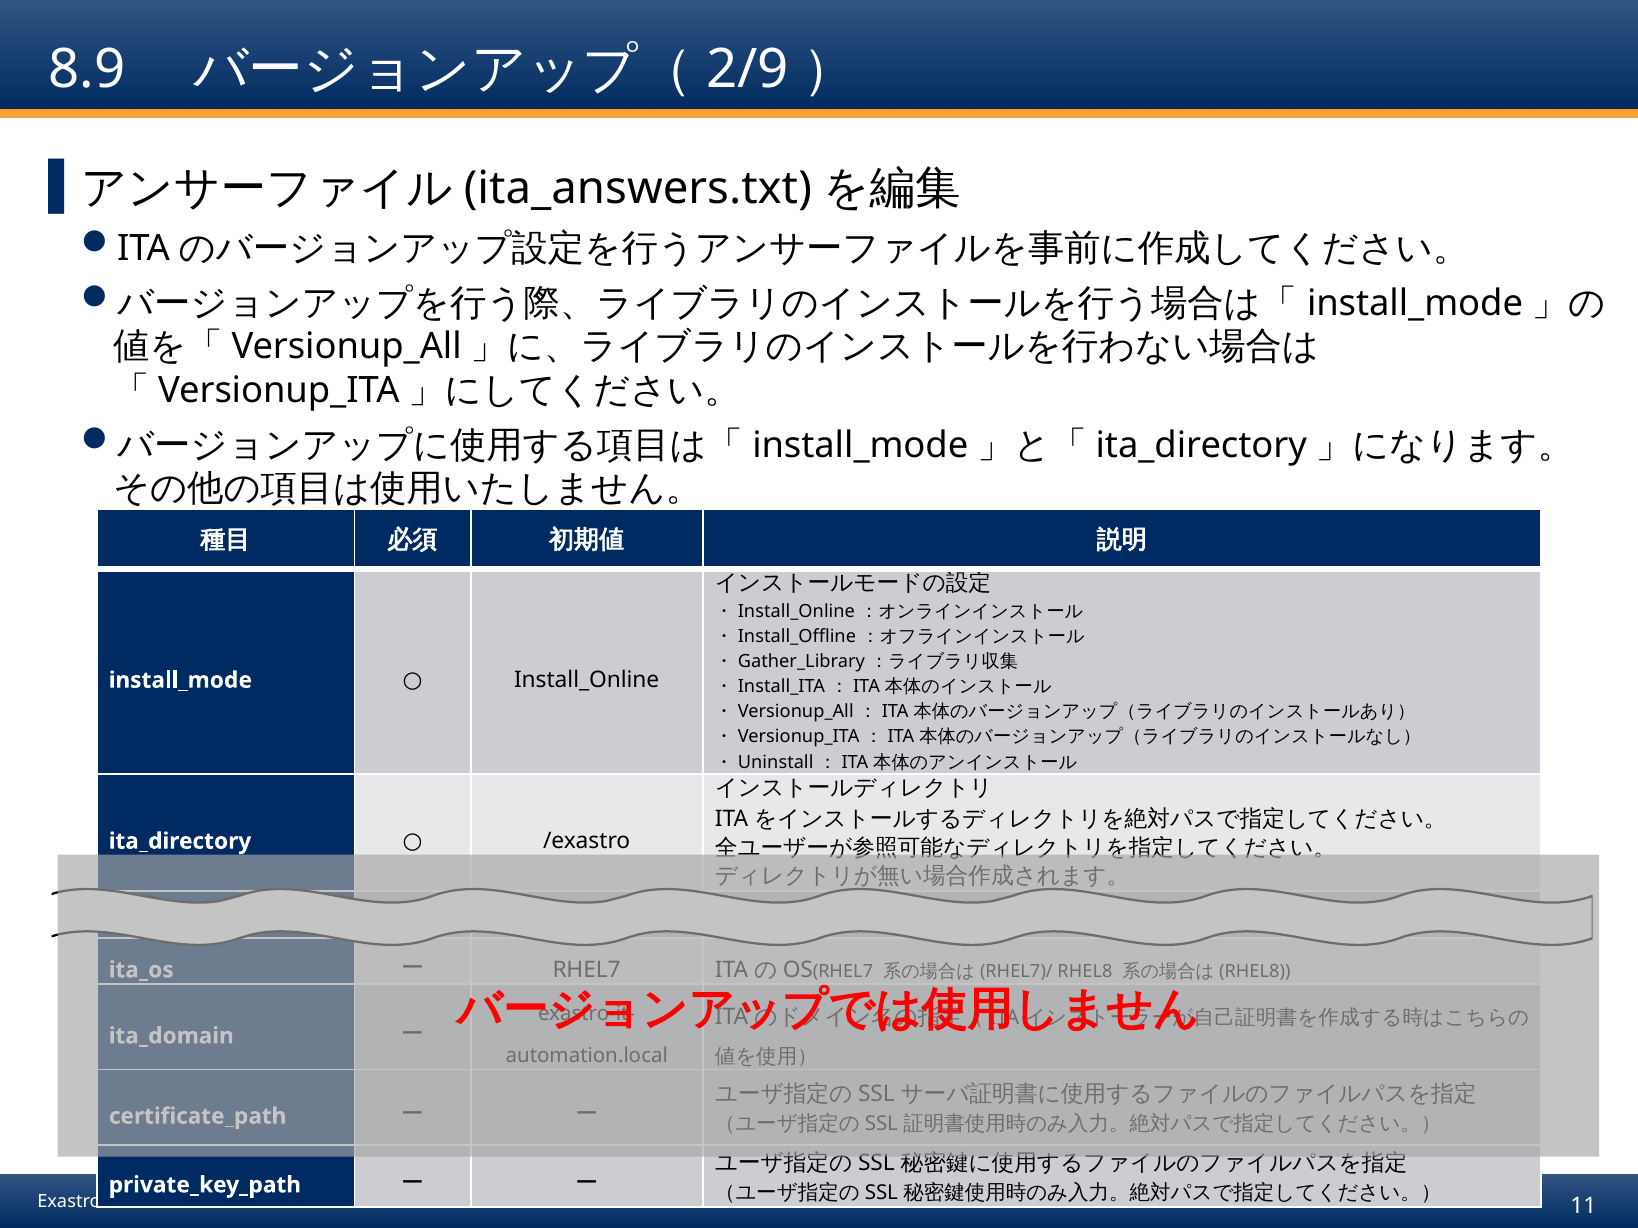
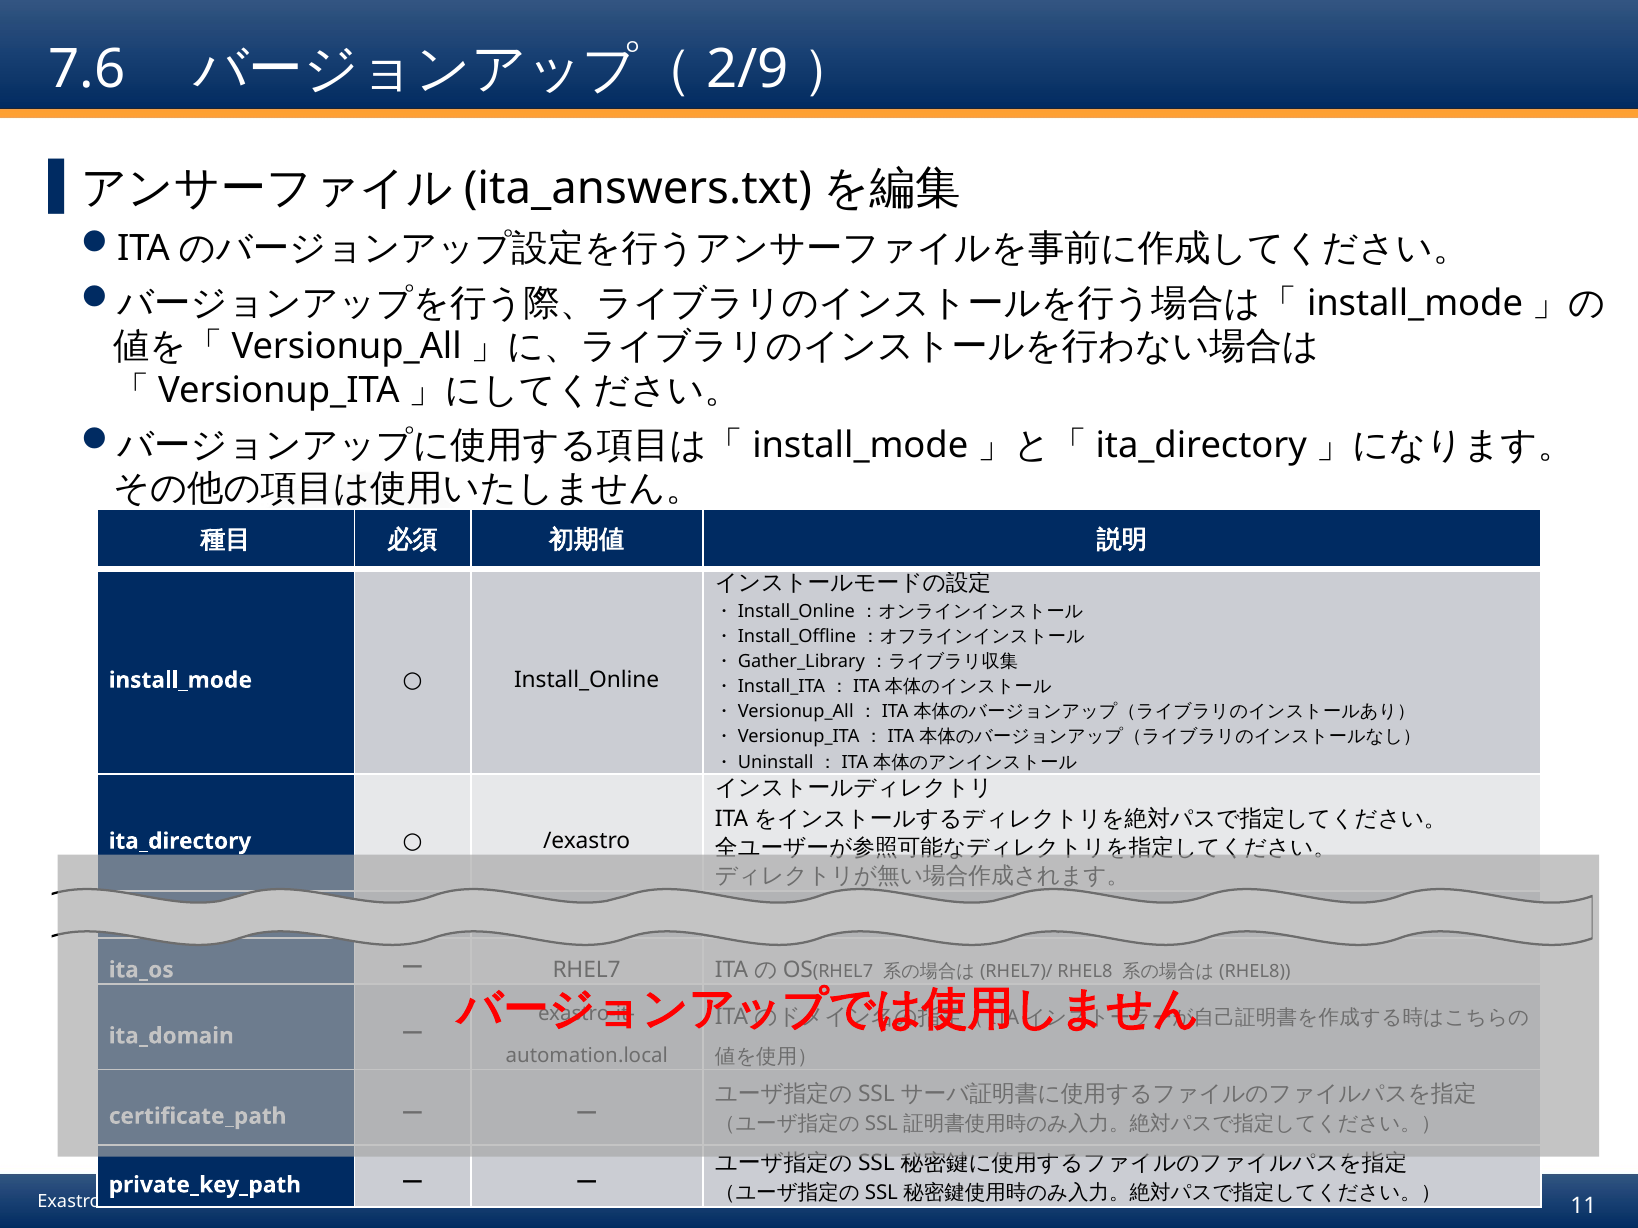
8.9: 8.9 -> 7.6
